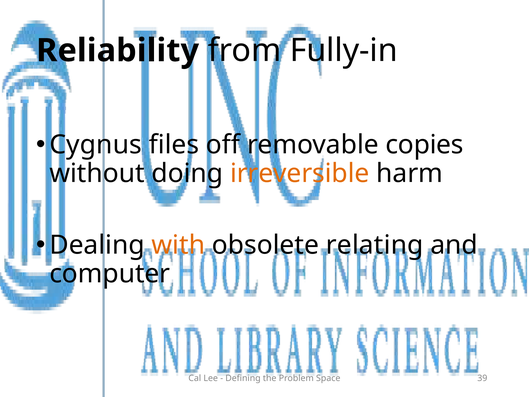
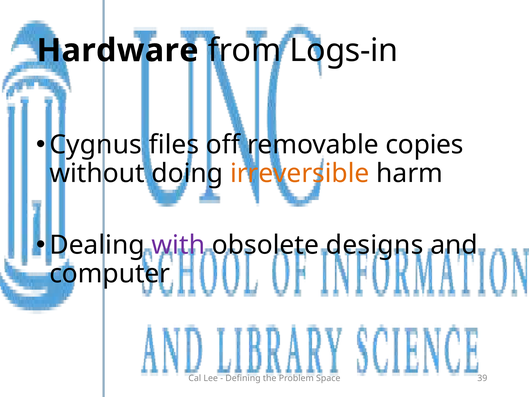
Reliability: Reliability -> Hardware
Fully-in: Fully-in -> Logs-in
with colour: orange -> purple
relating: relating -> designs
